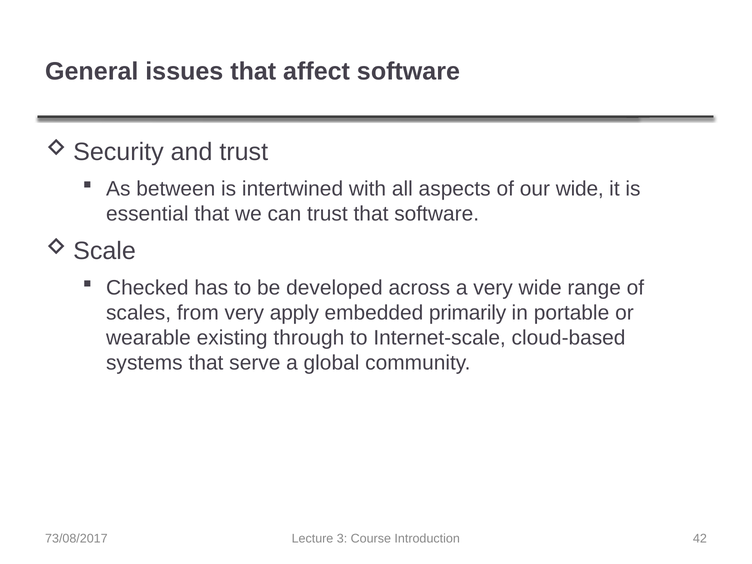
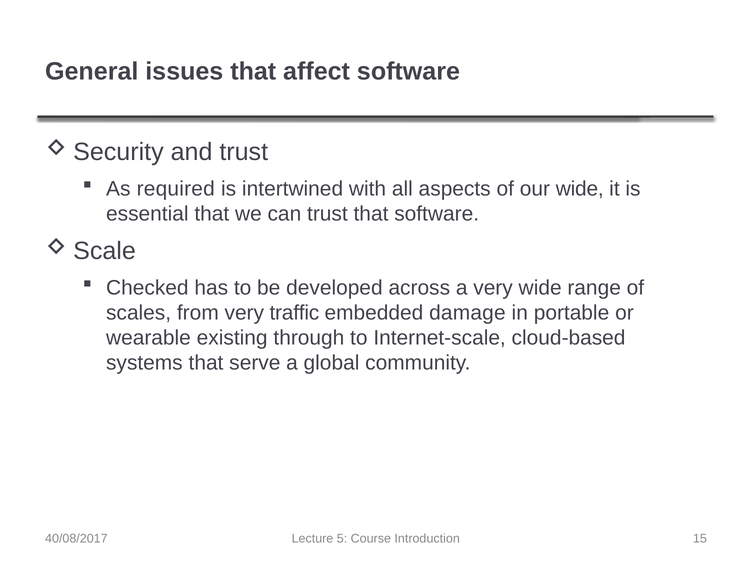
between: between -> required
apply: apply -> traffic
primarily: primarily -> damage
73/08/2017: 73/08/2017 -> 40/08/2017
3: 3 -> 5
42: 42 -> 15
